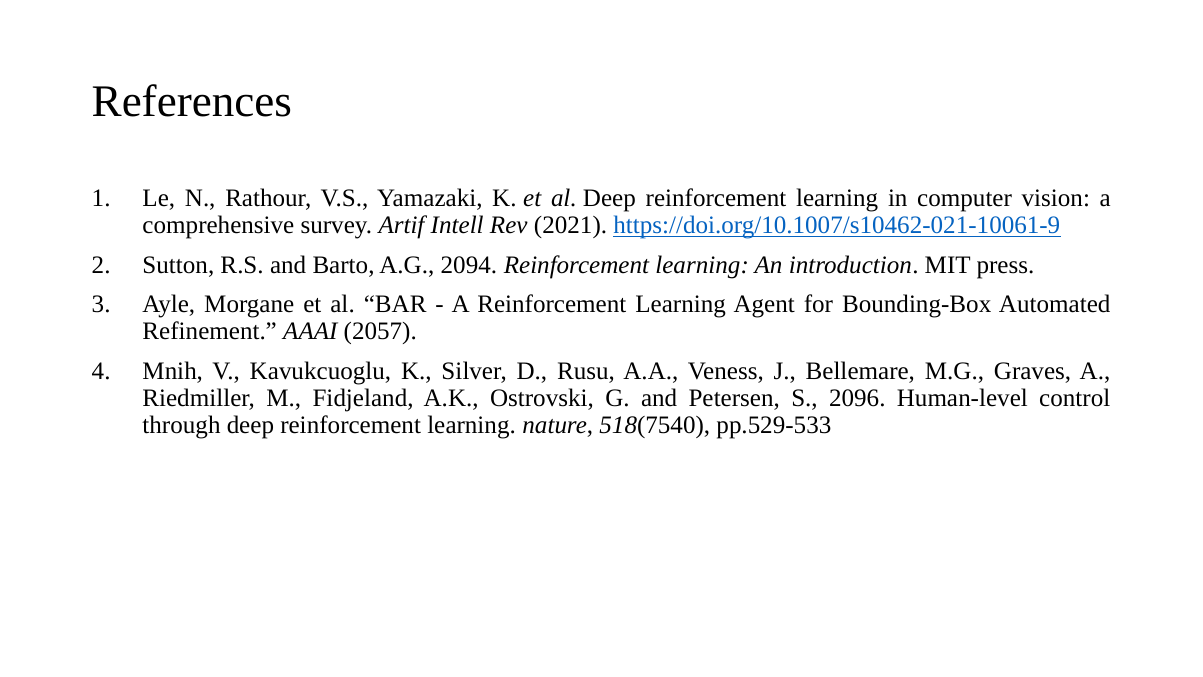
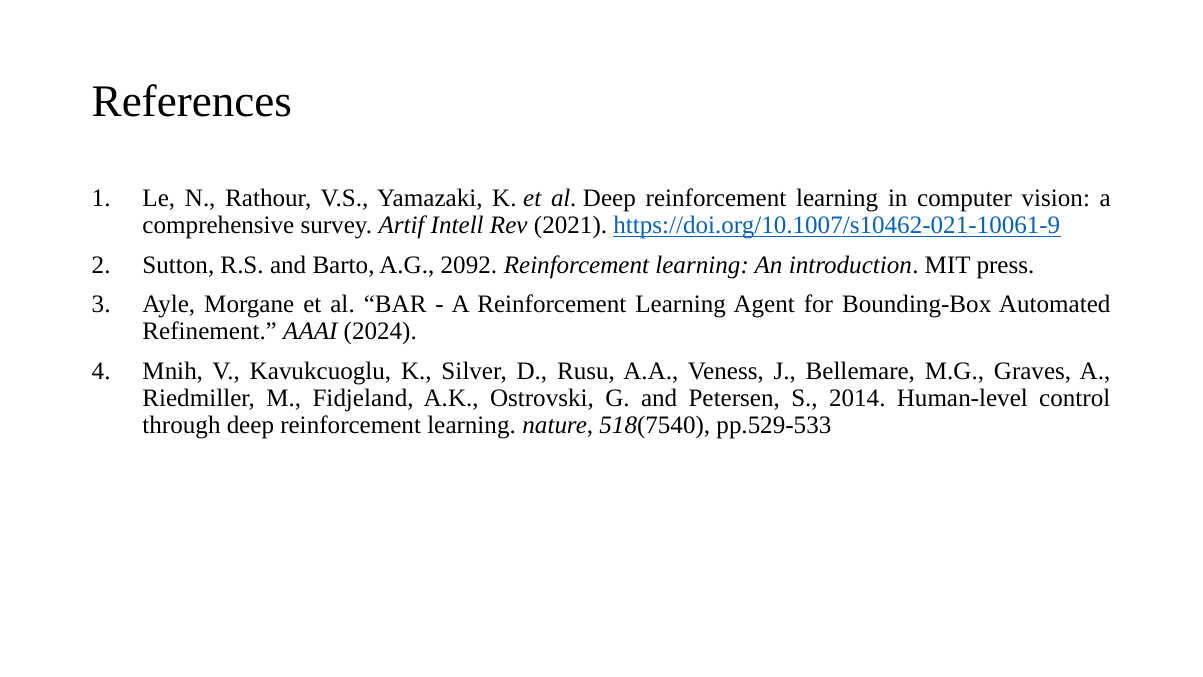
2094: 2094 -> 2092
2057: 2057 -> 2024
2096: 2096 -> 2014
